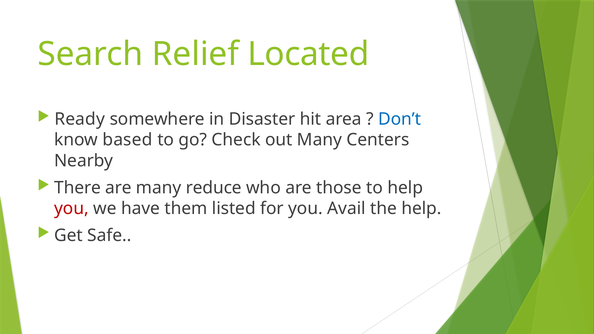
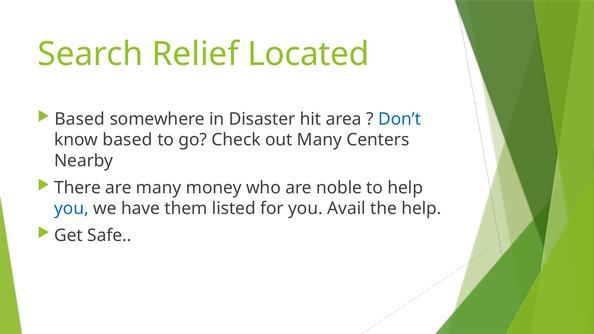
Ready at (80, 119): Ready -> Based
reduce: reduce -> money
those: those -> noble
you at (71, 209) colour: red -> blue
